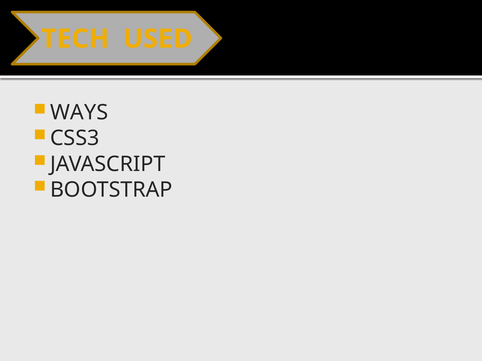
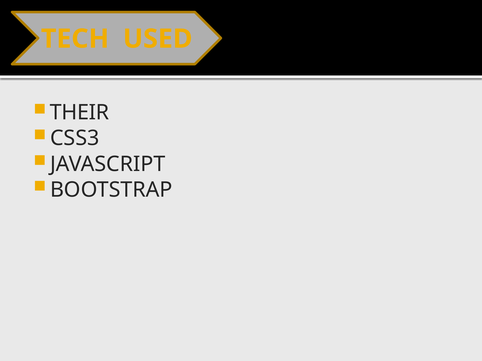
WAYS: WAYS -> THEIR
